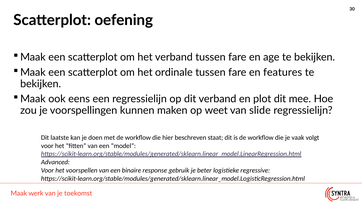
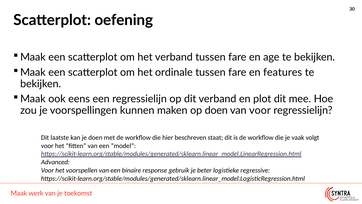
op weet: weet -> doen
van slide: slide -> voor
